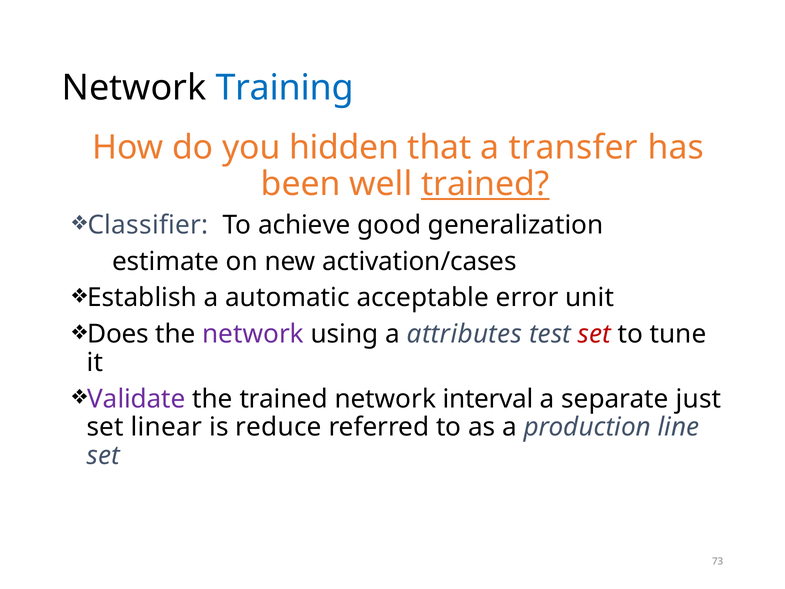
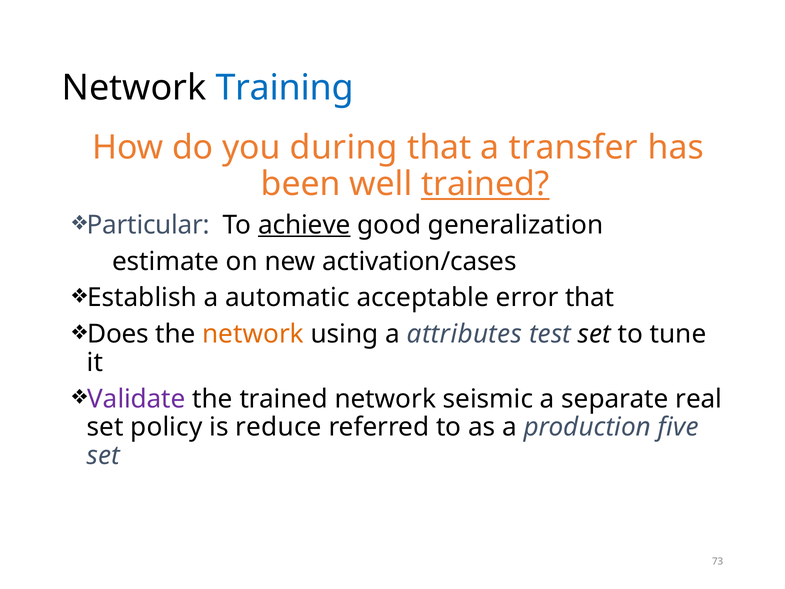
hidden: hidden -> during
Classifier: Classifier -> Particular
achieve underline: none -> present
error unit: unit -> that
network at (253, 334) colour: purple -> orange
set at (594, 334) colour: red -> black
interval: interval -> seismic
just: just -> real
linear: linear -> policy
line: line -> five
